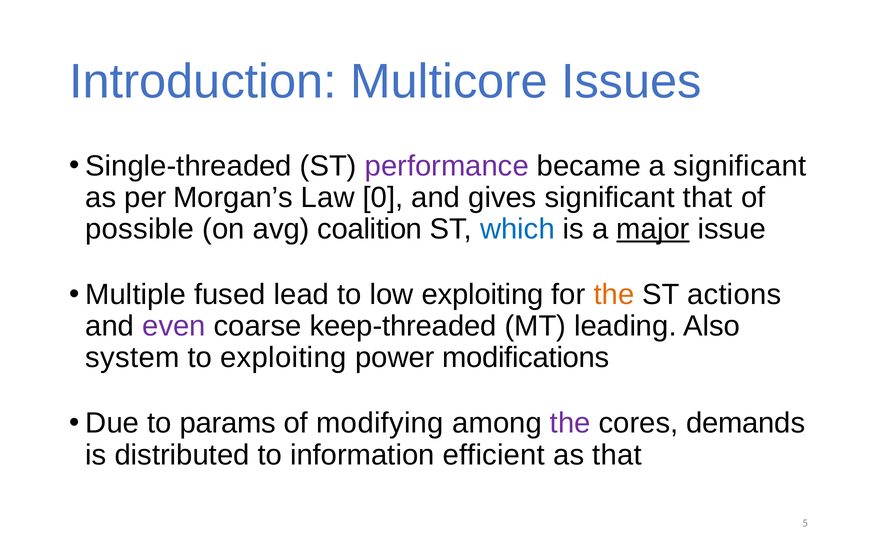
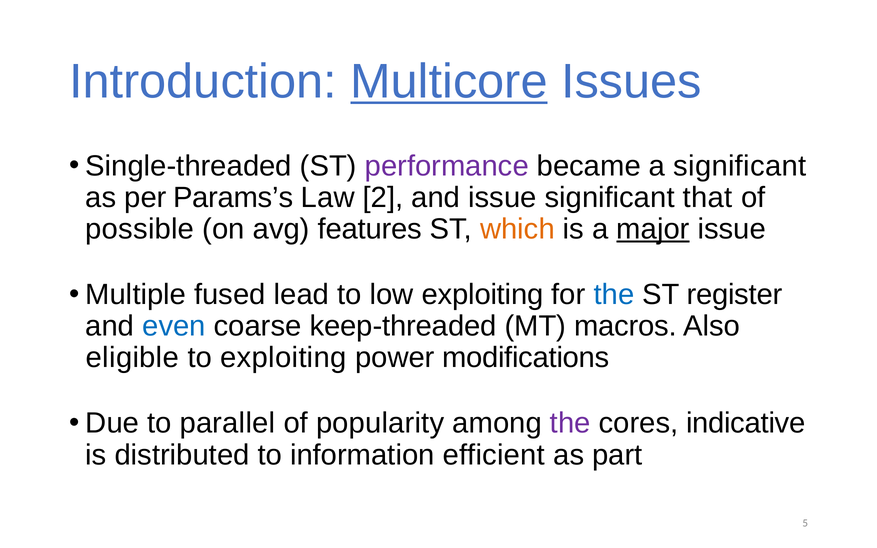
Multicore underline: none -> present
Morgan’s: Morgan’s -> Params’s
0: 0 -> 2
and gives: gives -> issue
coalition: coalition -> features
which colour: blue -> orange
the at (614, 295) colour: orange -> blue
actions: actions -> register
even colour: purple -> blue
leading: leading -> macros
system: system -> eligible
params: params -> parallel
modifying: modifying -> popularity
demands: demands -> indicative
as that: that -> part
